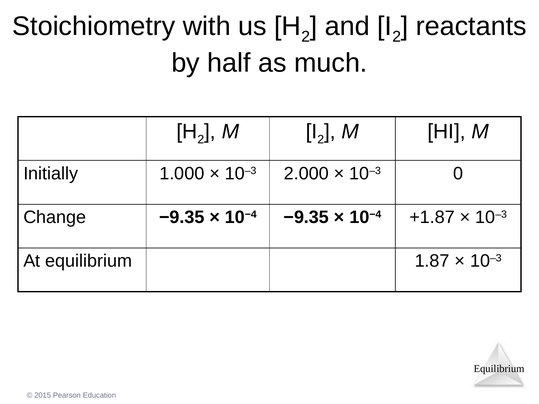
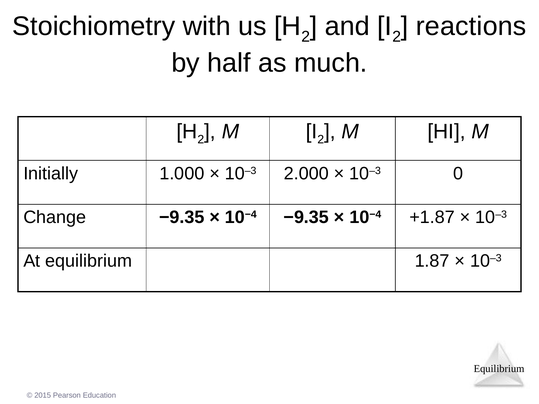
reactants: reactants -> reactions
